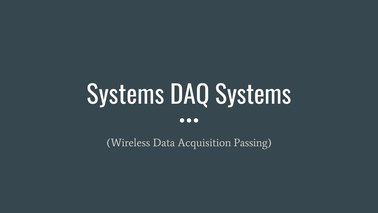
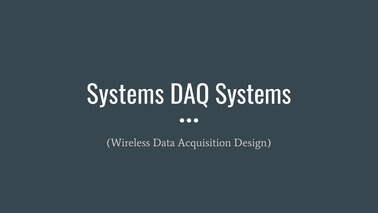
Passing: Passing -> Design
